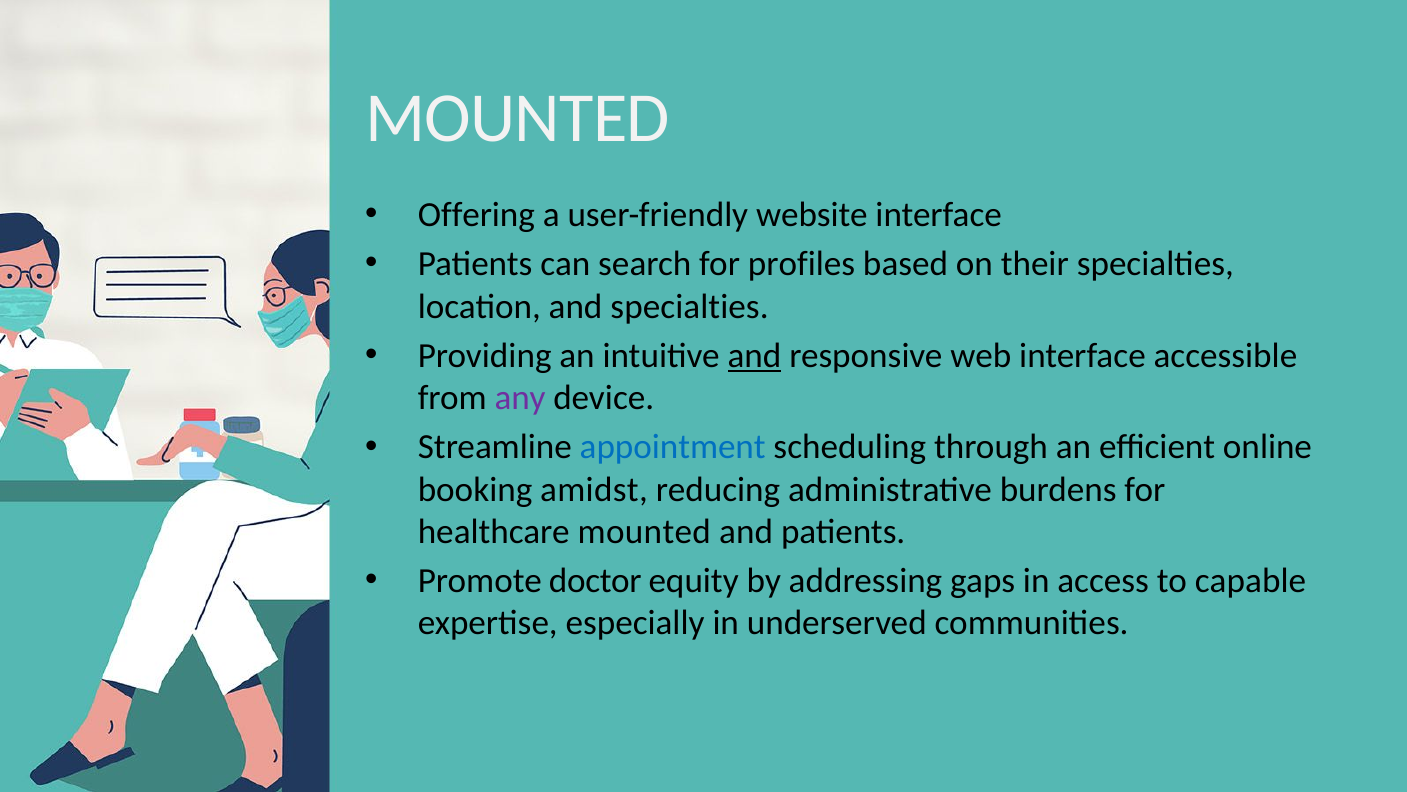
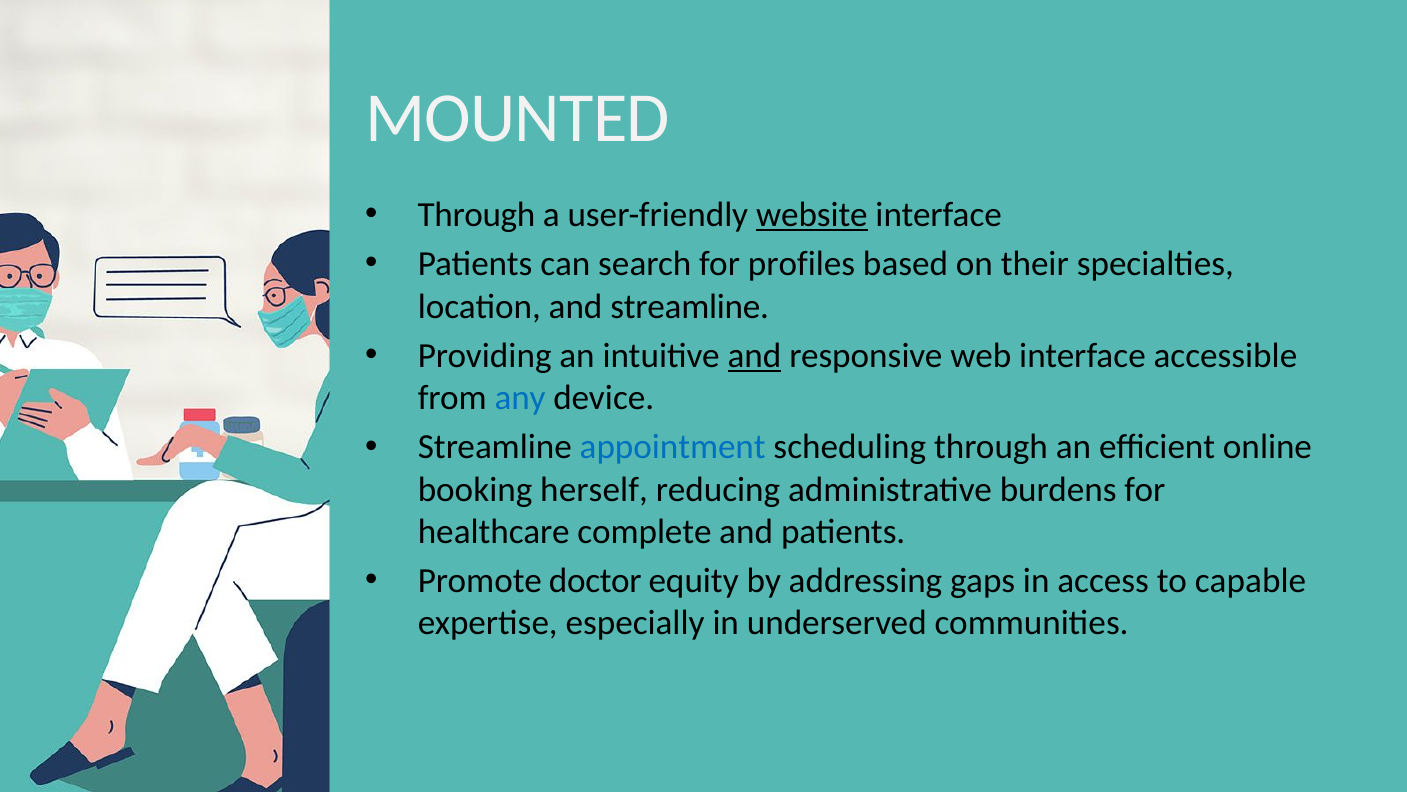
Offering at (476, 215): Offering -> Through
website underline: none -> present
and specialties: specialties -> streamline
any colour: purple -> blue
amidst: amidst -> herself
healthcare mounted: mounted -> complete
